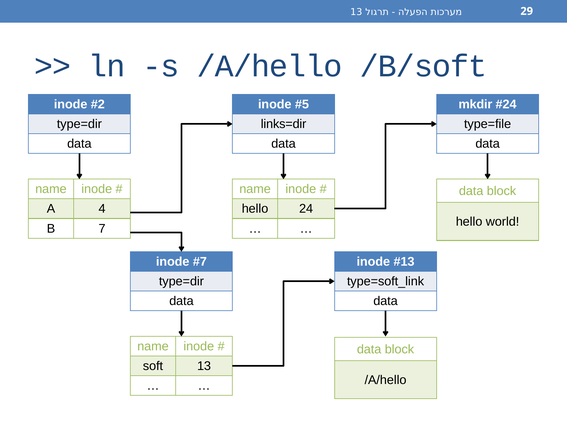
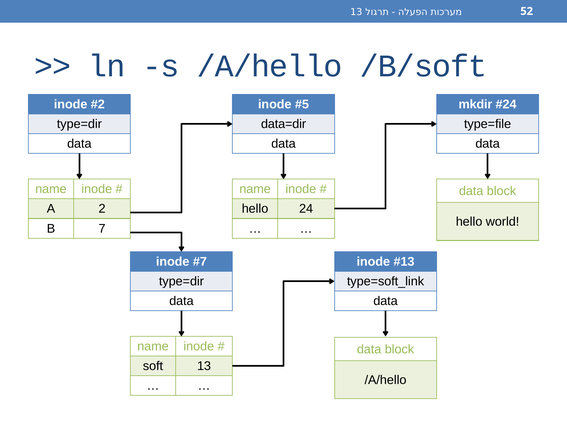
29: 29 -> 52
links=dir: links=dir -> data=dir
4: 4 -> 2
